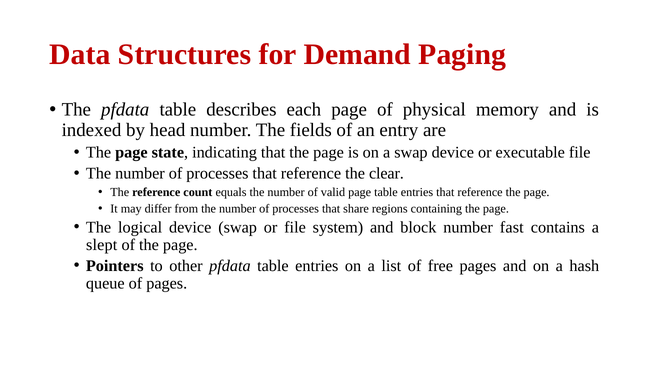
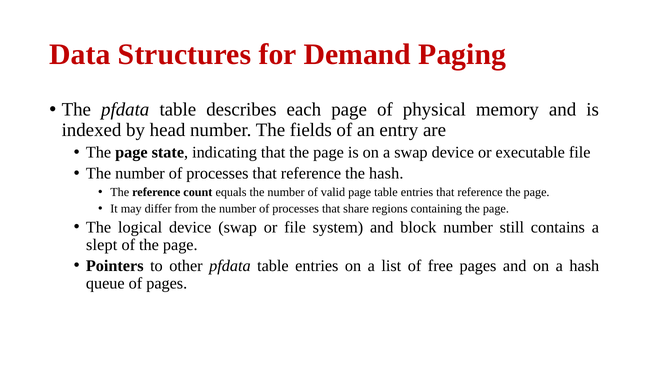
the clear: clear -> hash
fast: fast -> still
